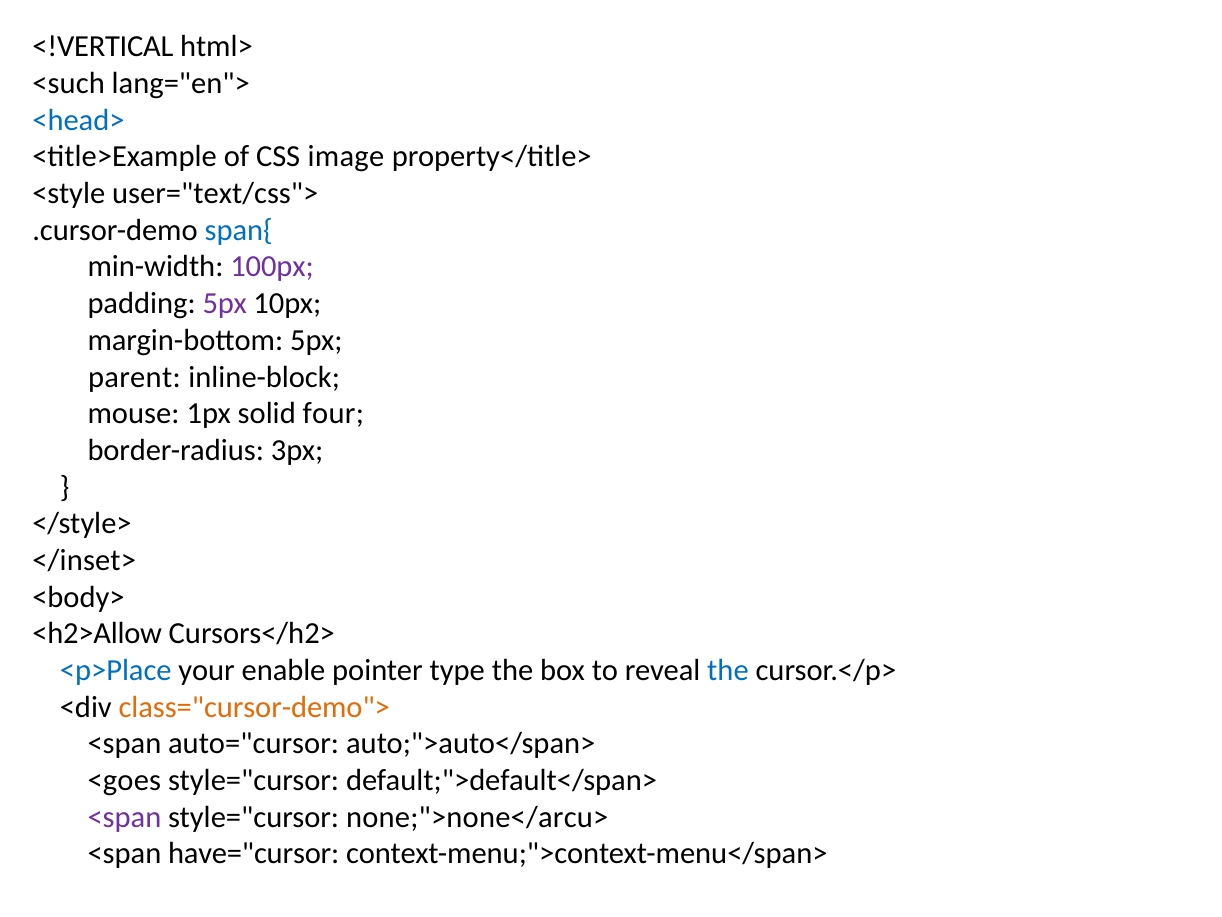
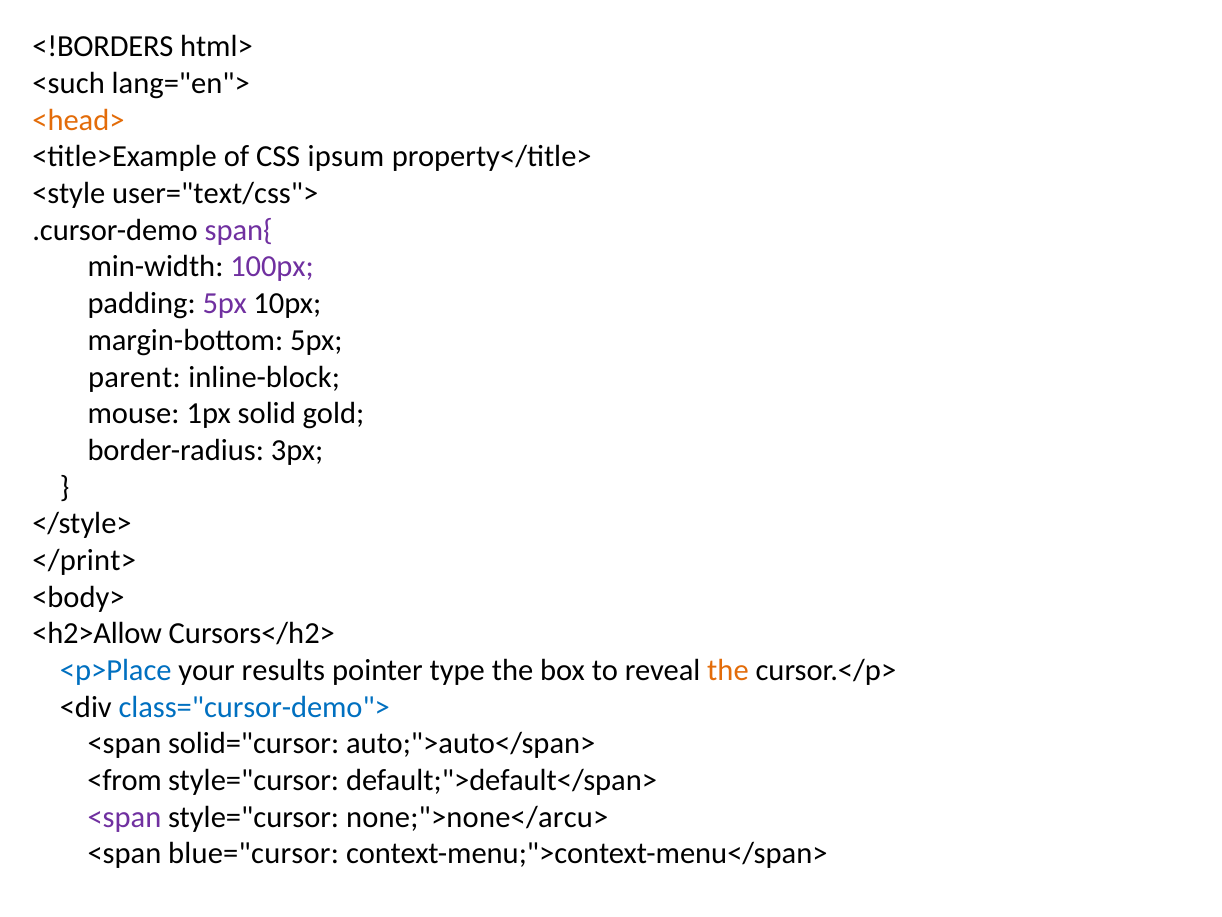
<!VERTICAL: <!VERTICAL -> <!BORDERS
<head> colour: blue -> orange
image: image -> ipsum
span{ colour: blue -> purple
four: four -> gold
</inset>: </inset> -> </print>
enable: enable -> results
the at (728, 670) colour: blue -> orange
class="cursor-demo"> colour: orange -> blue
auto="cursor: auto="cursor -> solid="cursor
<goes: <goes -> <from
have="cursor: have="cursor -> blue="cursor
